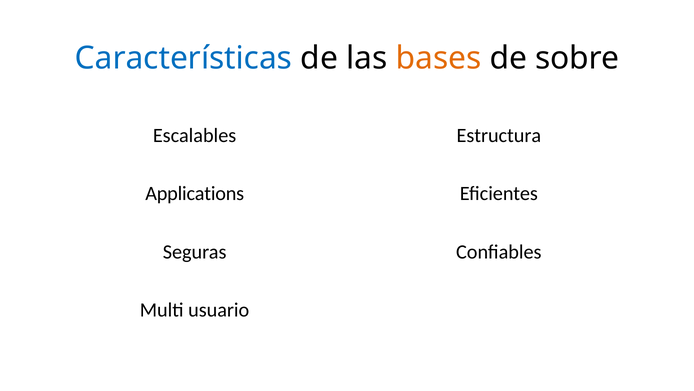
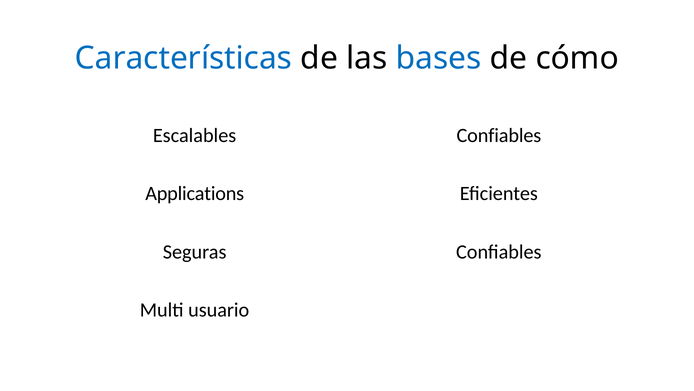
bases colour: orange -> blue
sobre: sobre -> cómo
Estructura at (499, 135): Estructura -> Confiables
